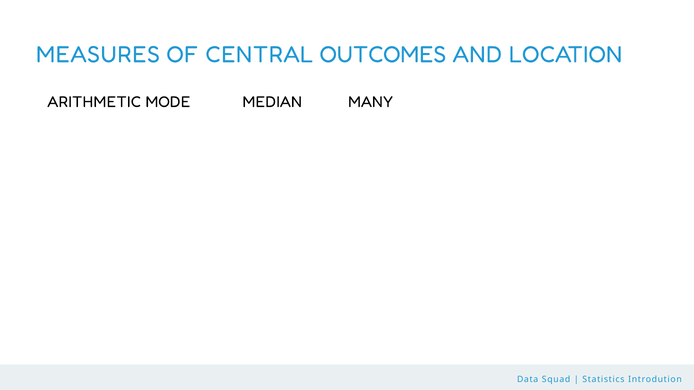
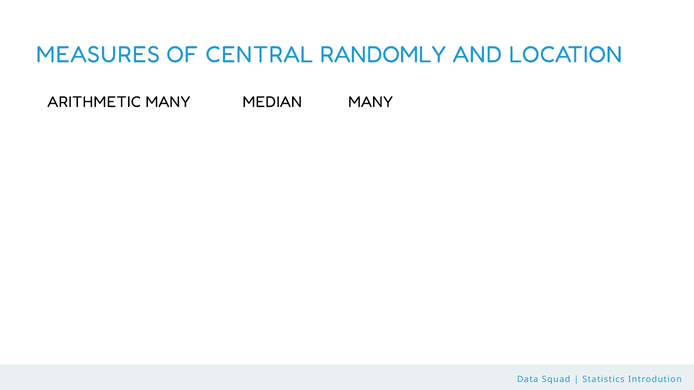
OUTCOMES: OUTCOMES -> RANDOMLY
ARITHMETIC MODE: MODE -> MANY
